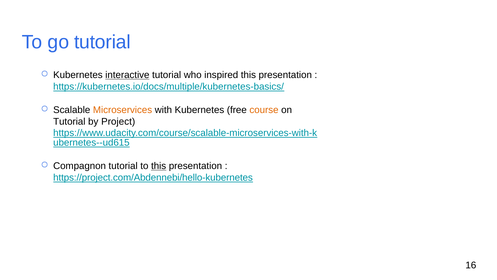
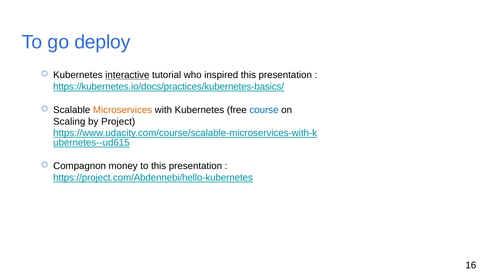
go tutorial: tutorial -> deploy
https://kubernetes.io/docs/multiple/kubernetes-basics/: https://kubernetes.io/docs/multiple/kubernetes-basics/ -> https://kubernetes.io/docs/practices/kubernetes-basics/
course colour: orange -> blue
Tutorial at (69, 121): Tutorial -> Scaling
Compagnon tutorial: tutorial -> money
this at (159, 166) underline: present -> none
